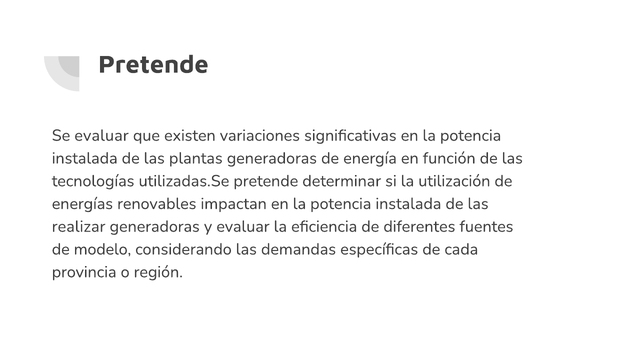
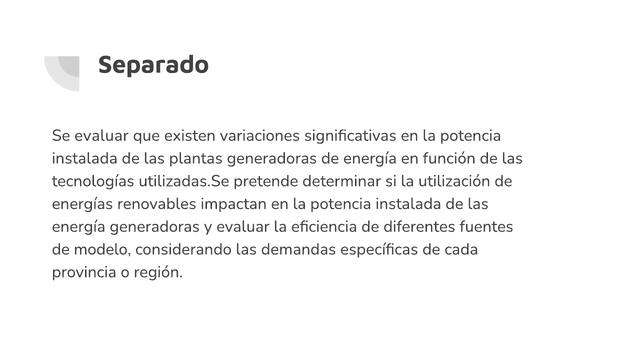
Pretende at (153, 65): Pretende -> Separado
realizar at (79, 227): realizar -> energía
